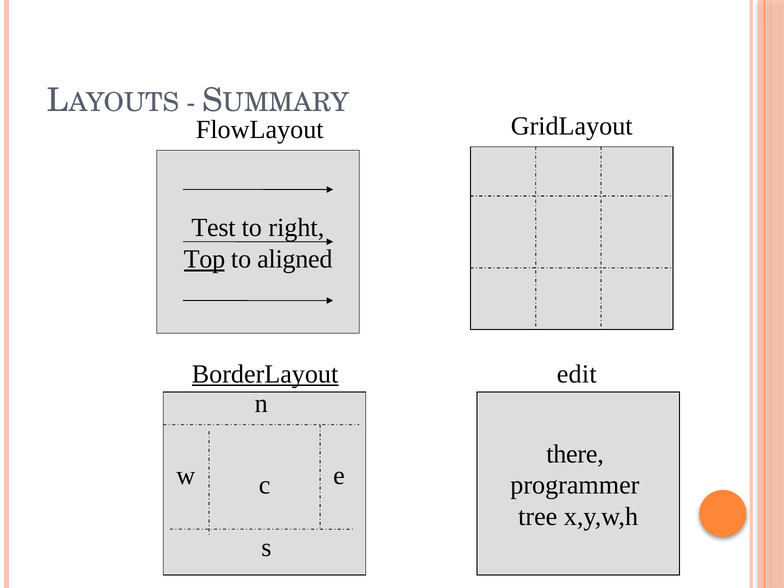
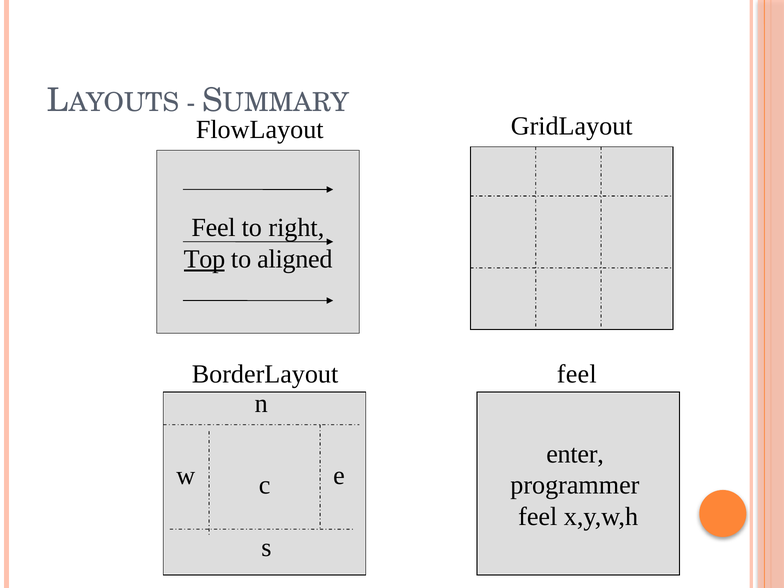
Test at (213, 228): Test -> Feel
BorderLayout underline: present -> none
edit at (577, 374): edit -> feel
there: there -> enter
tree at (538, 517): tree -> feel
